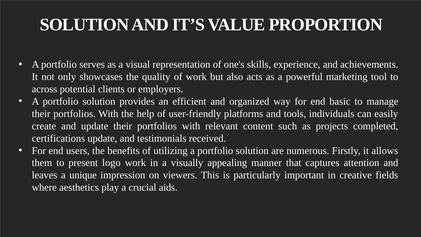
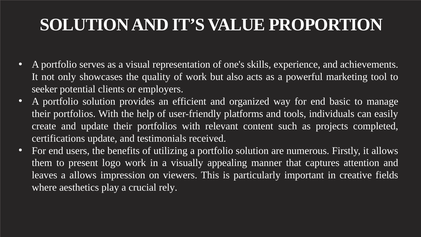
across: across -> seeker
a unique: unique -> allows
aids: aids -> rely
